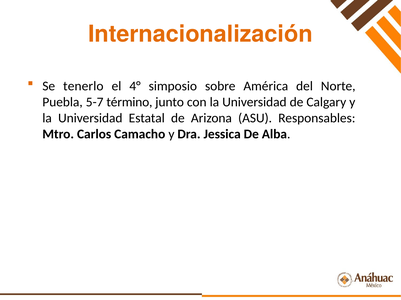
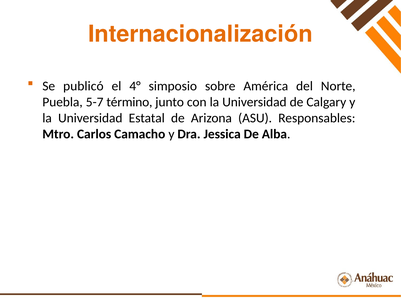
tenerlo: tenerlo -> publicó
